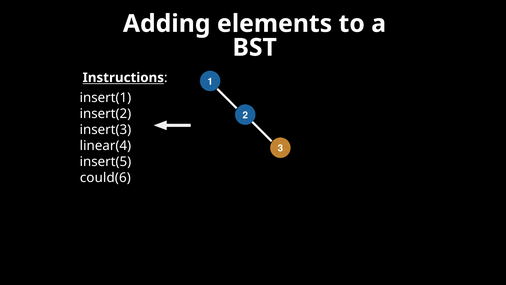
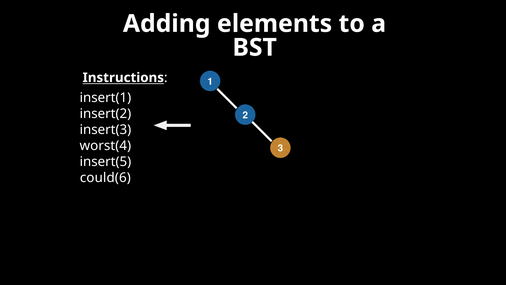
linear(4: linear(4 -> worst(4
